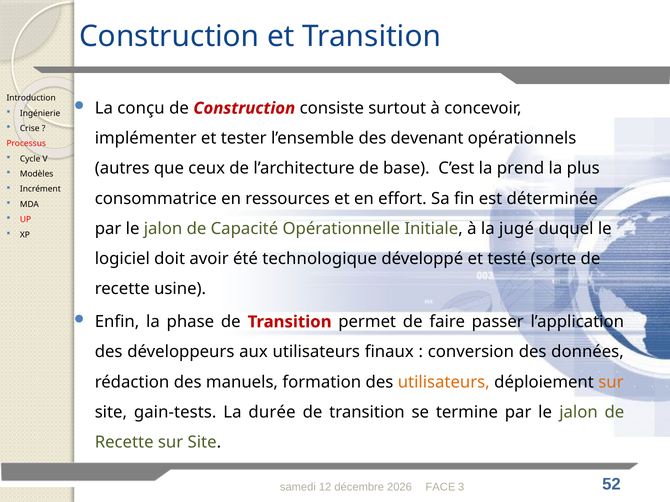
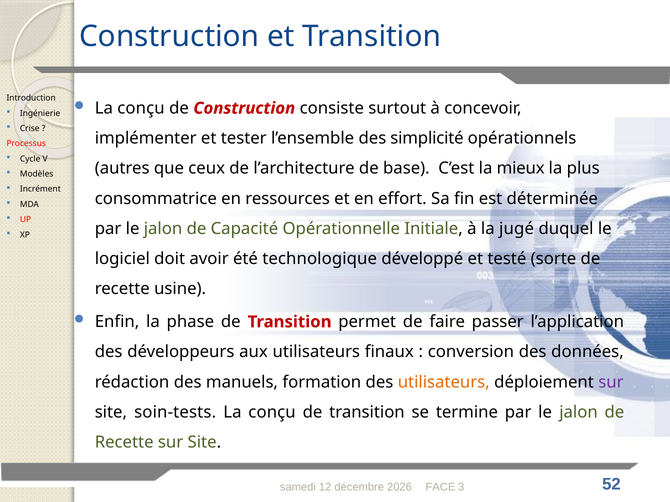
devenant: devenant -> simplicité
prend: prend -> mieux
sur at (611, 382) colour: orange -> purple
gain-tests: gain-tests -> soin-tests
durée at (272, 413): durée -> conçu
